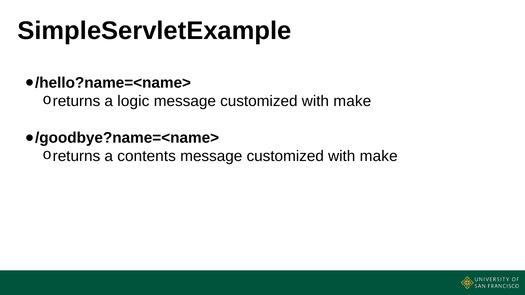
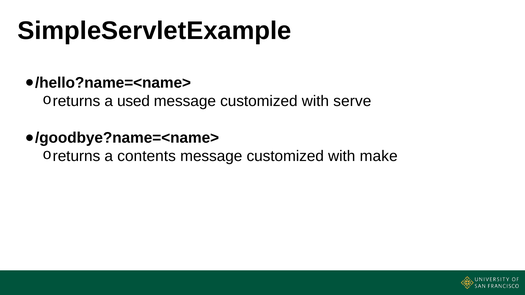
logic: logic -> used
make at (352, 101): make -> serve
